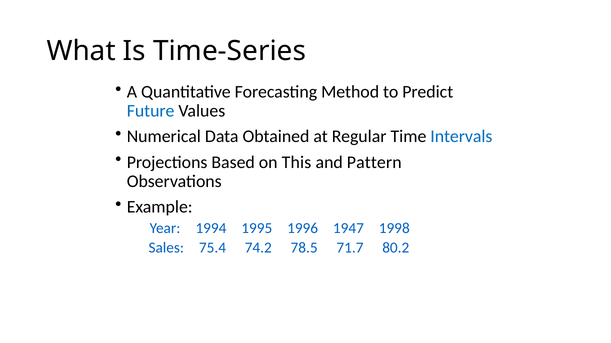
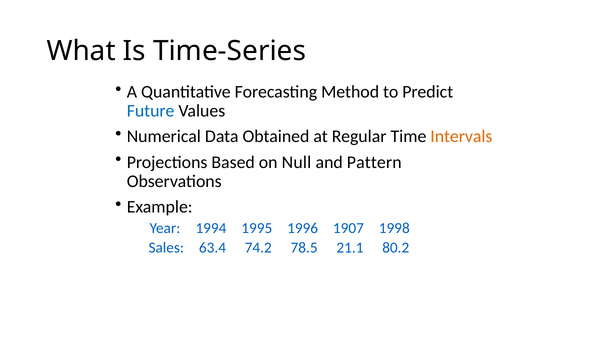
Intervals colour: blue -> orange
This: This -> Null
1947: 1947 -> 1907
75.4: 75.4 -> 63.4
71.7: 71.7 -> 21.1
